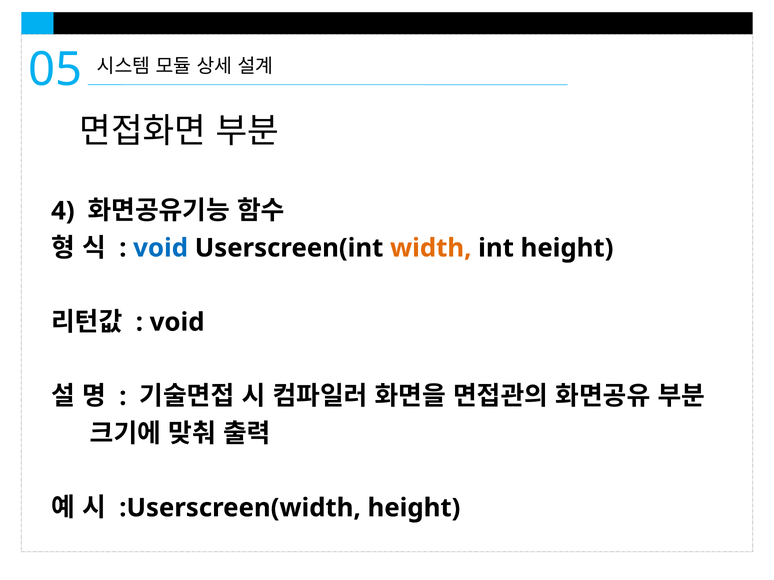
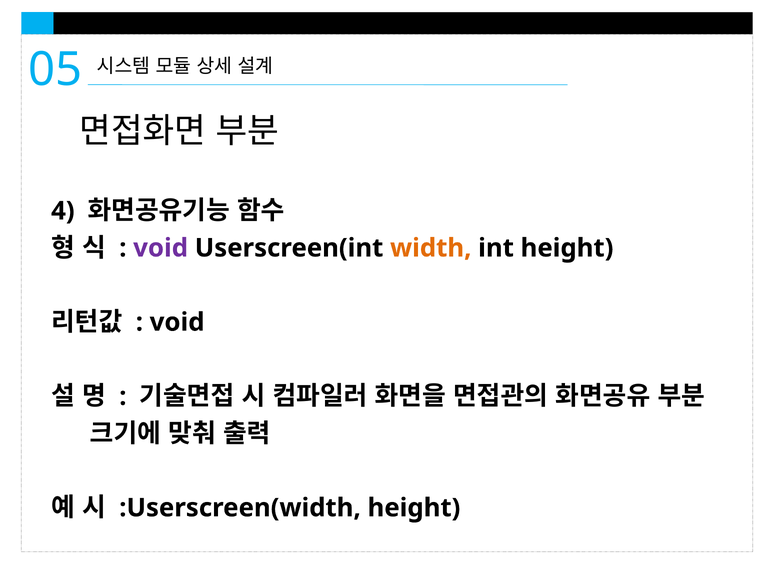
void at (161, 248) colour: blue -> purple
